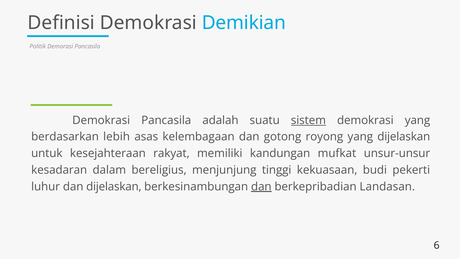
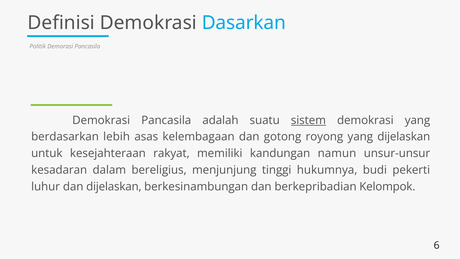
Demikian: Demikian -> Dasarkan
mufkat: mufkat -> namun
kekuasaan: kekuasaan -> hukumnya
dan at (261, 186) underline: present -> none
Landasan: Landasan -> Kelompok
